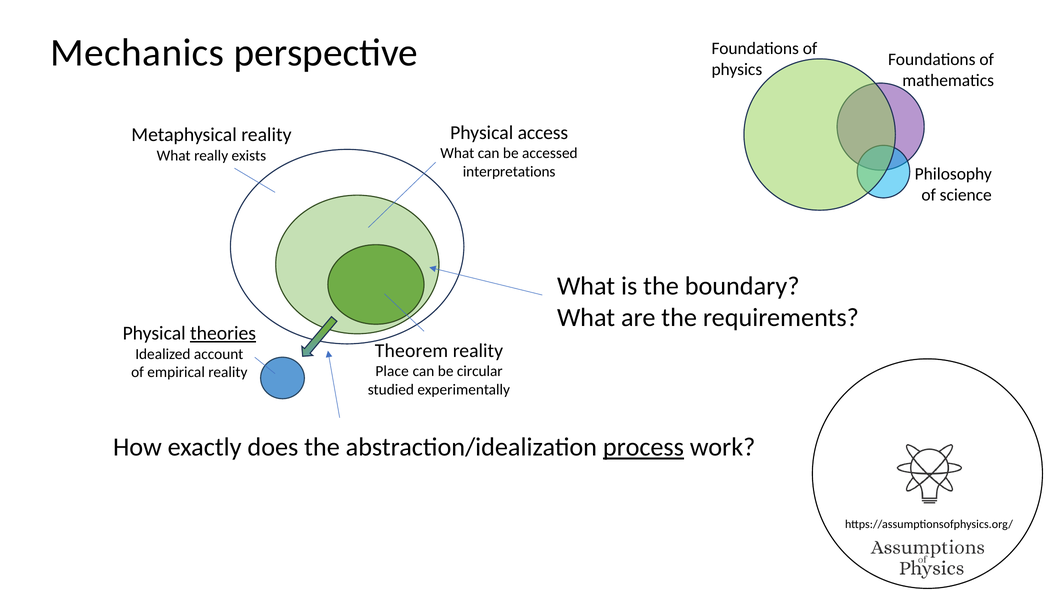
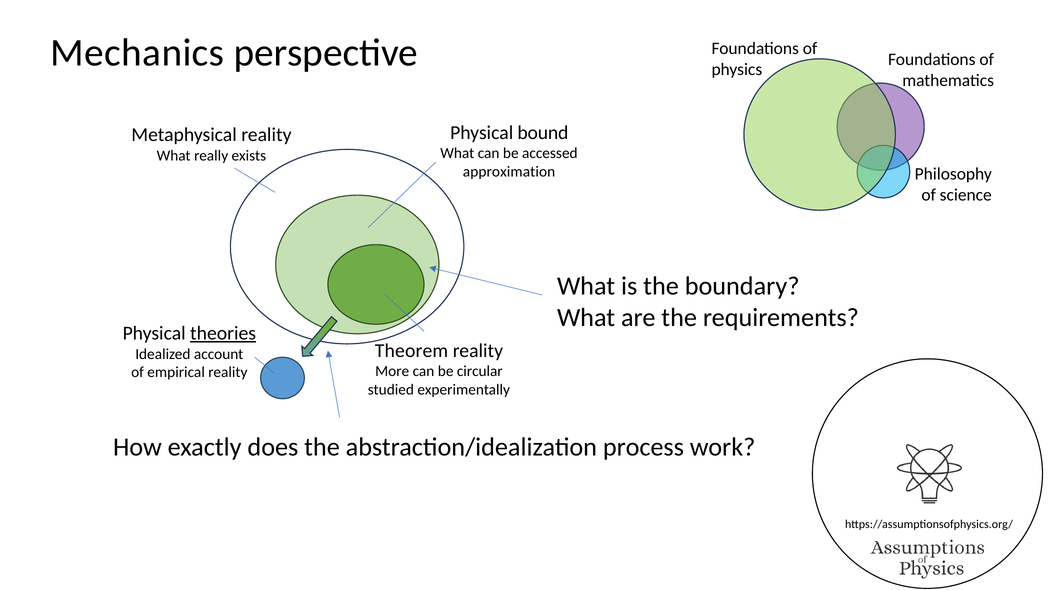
access: access -> bound
interpretations: interpretations -> approximation
Place: Place -> More
process underline: present -> none
